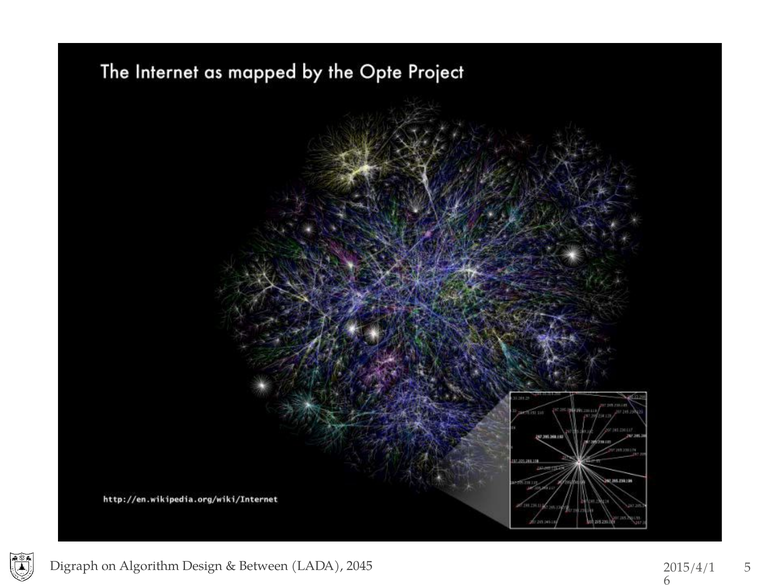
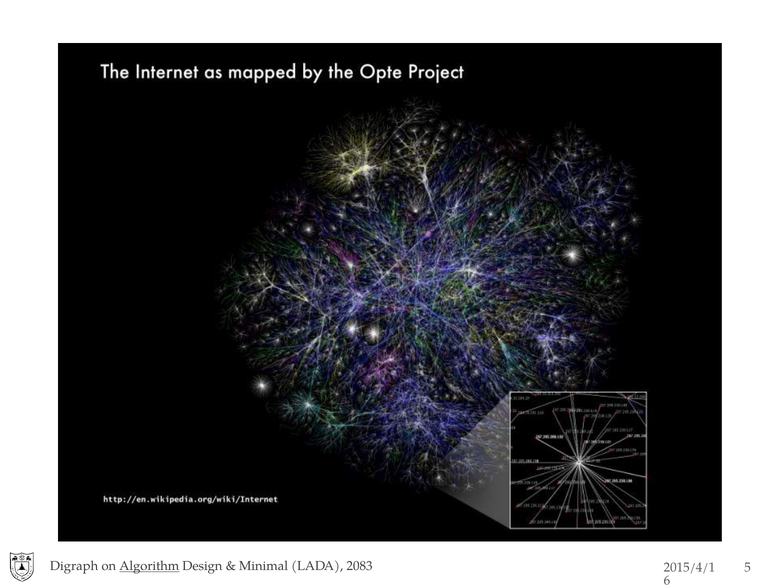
Algorithm underline: none -> present
Between: Between -> Minimal
2045: 2045 -> 2083
